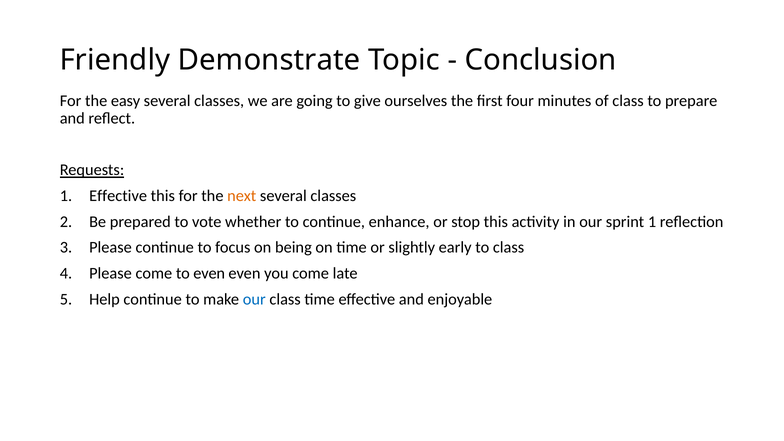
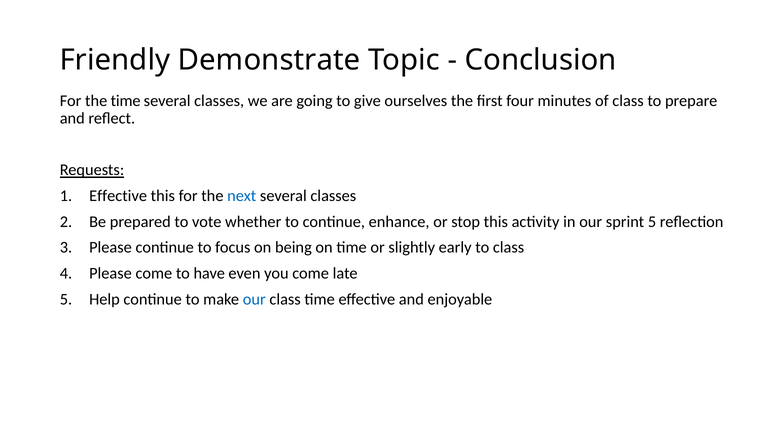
the easy: easy -> time
next colour: orange -> blue
sprint 1: 1 -> 5
to even: even -> have
